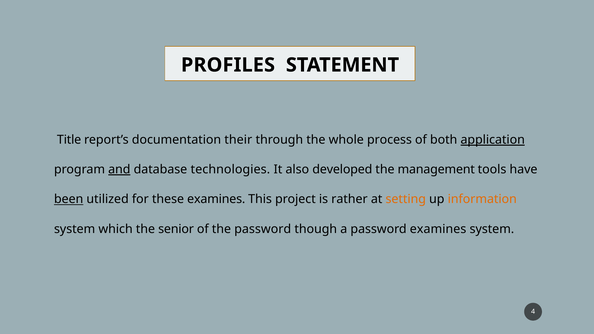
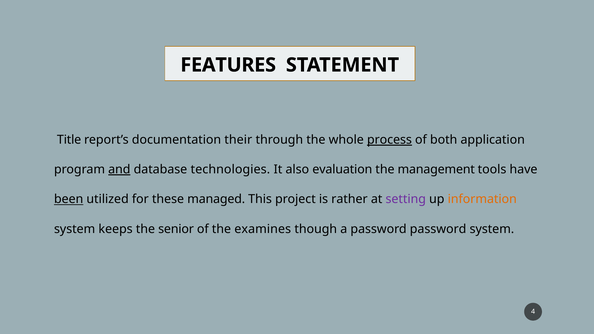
PROFILES: PROFILES -> FEATURES
process underline: none -> present
application underline: present -> none
developed: developed -> evaluation
these examines: examines -> managed
setting colour: orange -> purple
which: which -> keeps
the password: password -> examines
password examines: examines -> password
